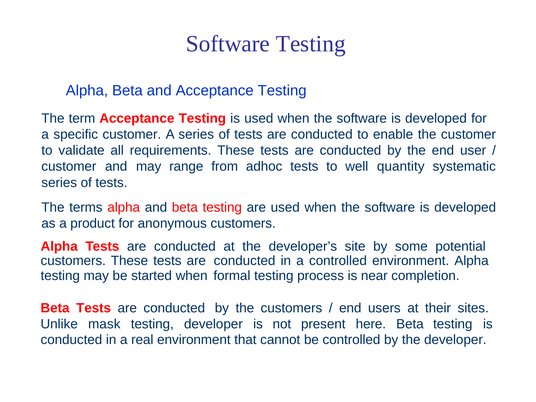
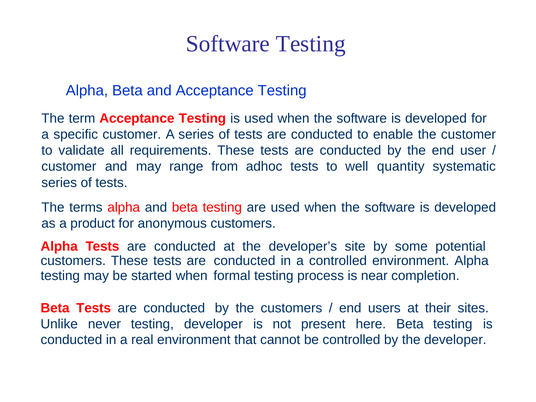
mask: mask -> never
